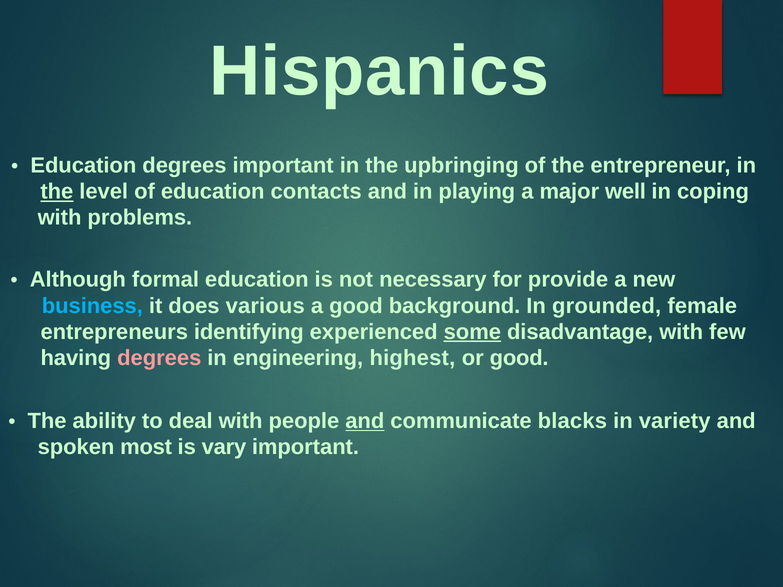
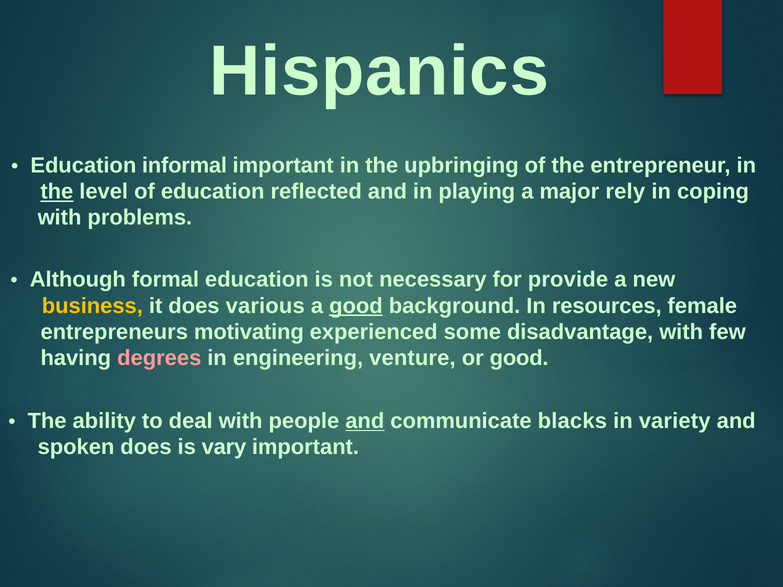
Education degrees: degrees -> informal
contacts: contacts -> reflected
well: well -> rely
business colour: light blue -> yellow
good at (356, 306) underline: none -> present
grounded: grounded -> resources
identifying: identifying -> motivating
some underline: present -> none
highest: highest -> venture
spoken most: most -> does
